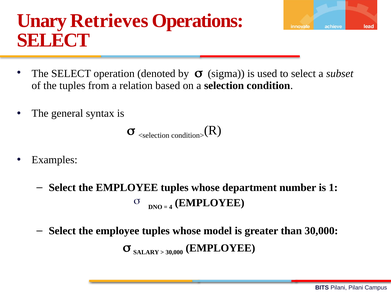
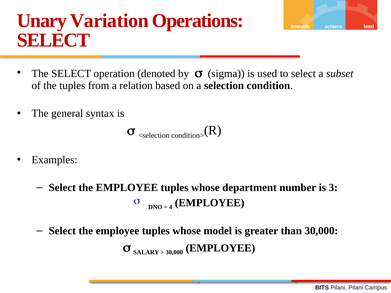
Retrieves: Retrieves -> Variation
1: 1 -> 3
